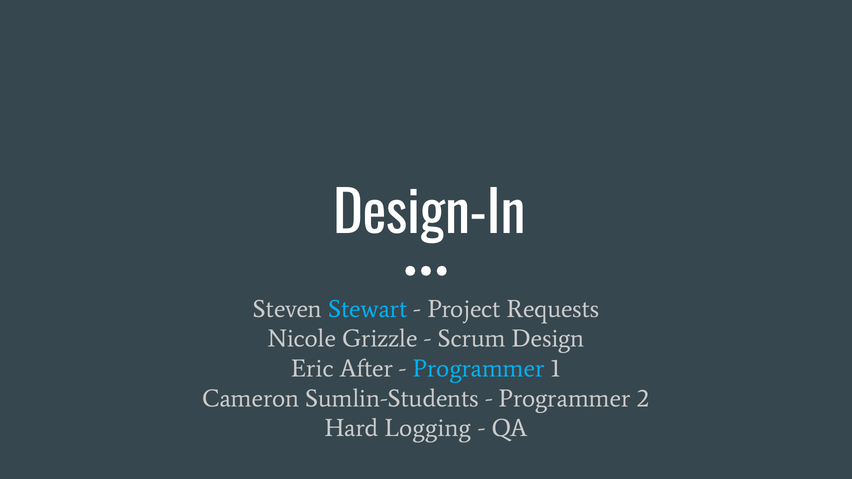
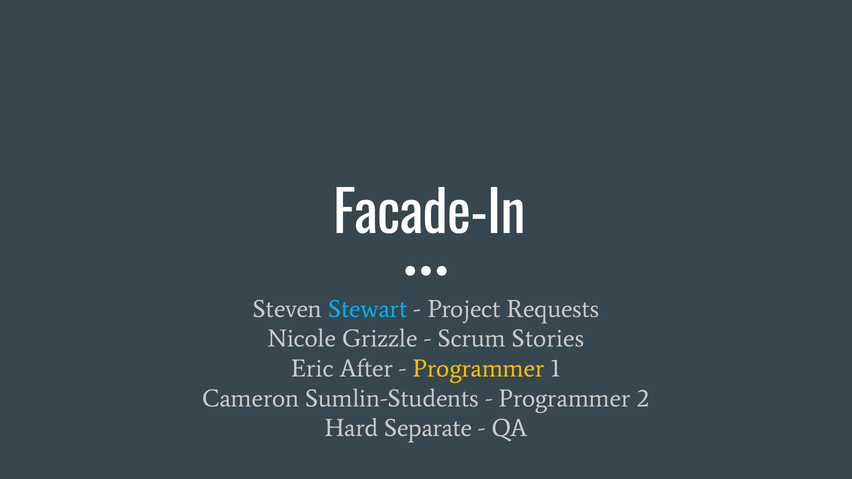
Design-In: Design-In -> Facade-In
Design: Design -> Stories
Programmer at (479, 369) colour: light blue -> yellow
Logging: Logging -> Separate
